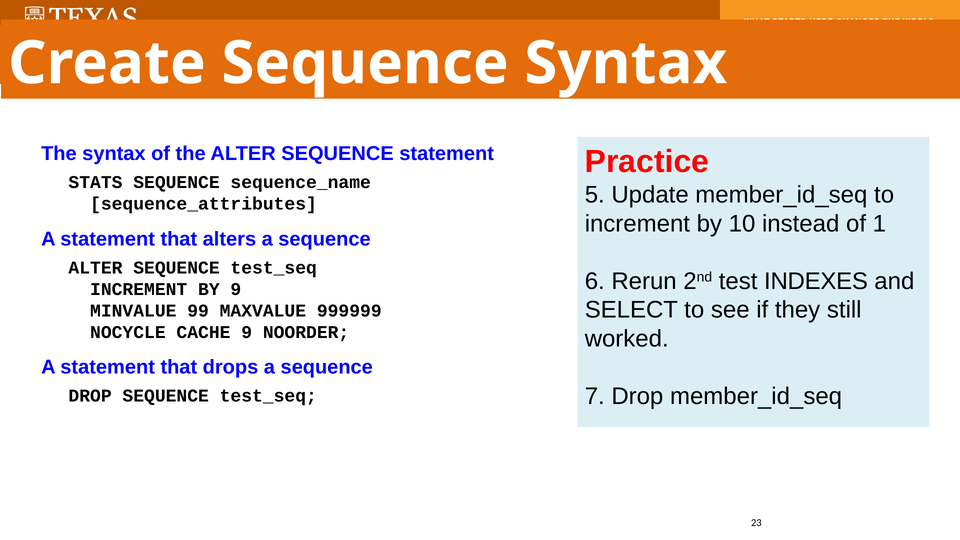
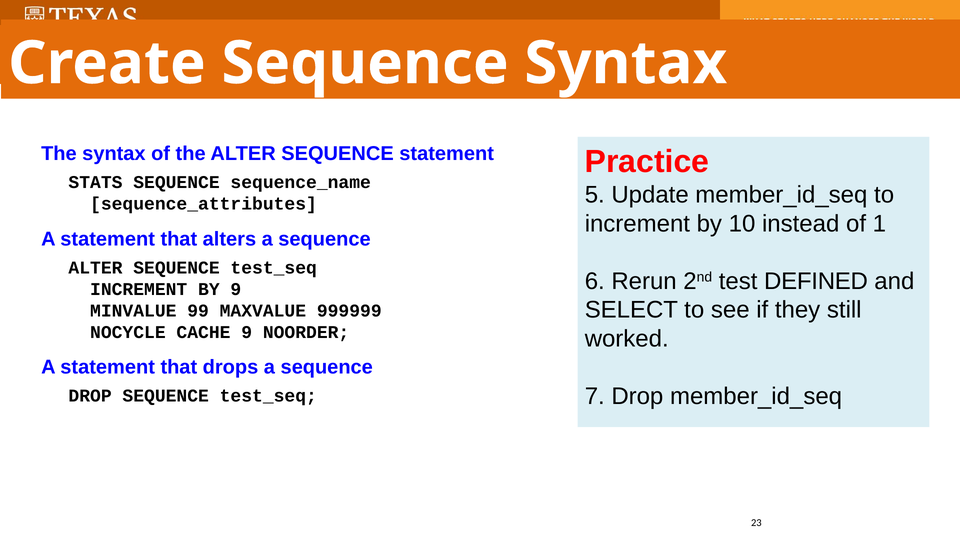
INDEXES: INDEXES -> DEFINED
